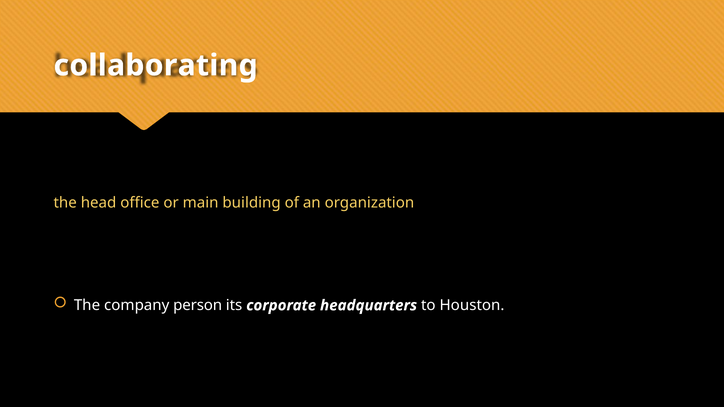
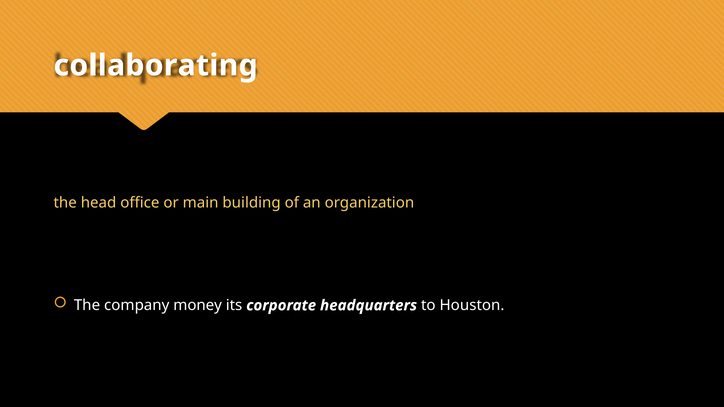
person: person -> money
